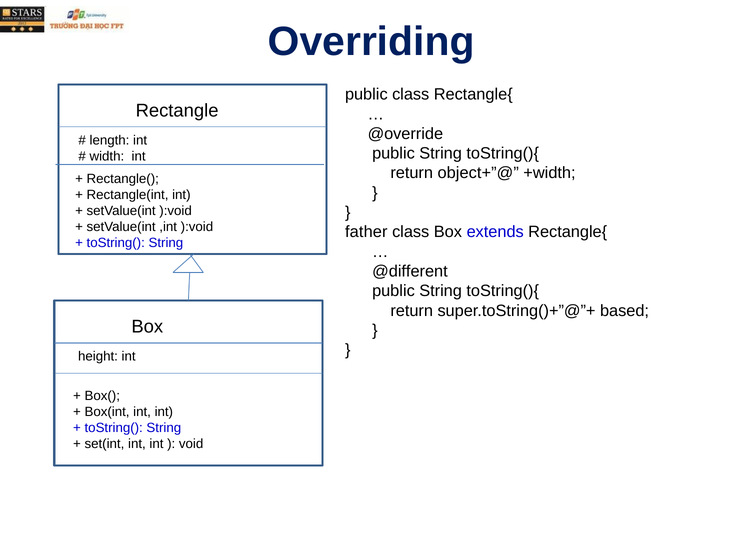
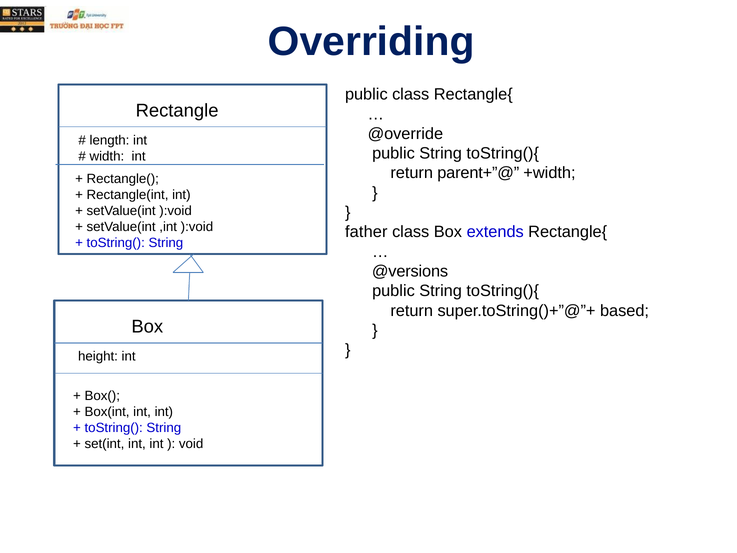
object+”@: object+”@ -> parent+”@
@different: @different -> @versions
